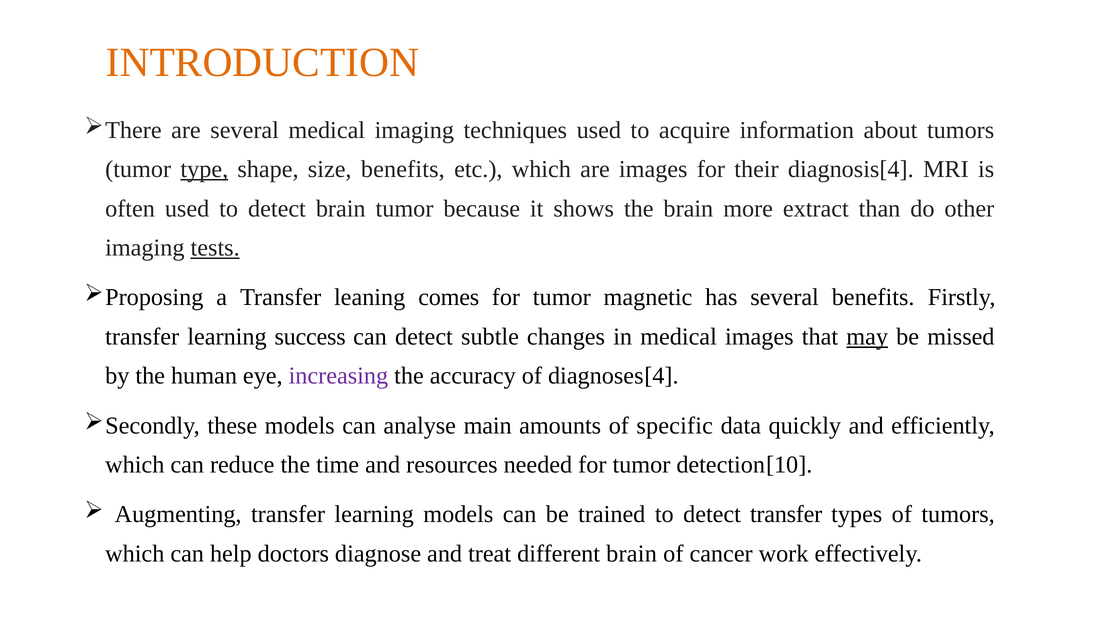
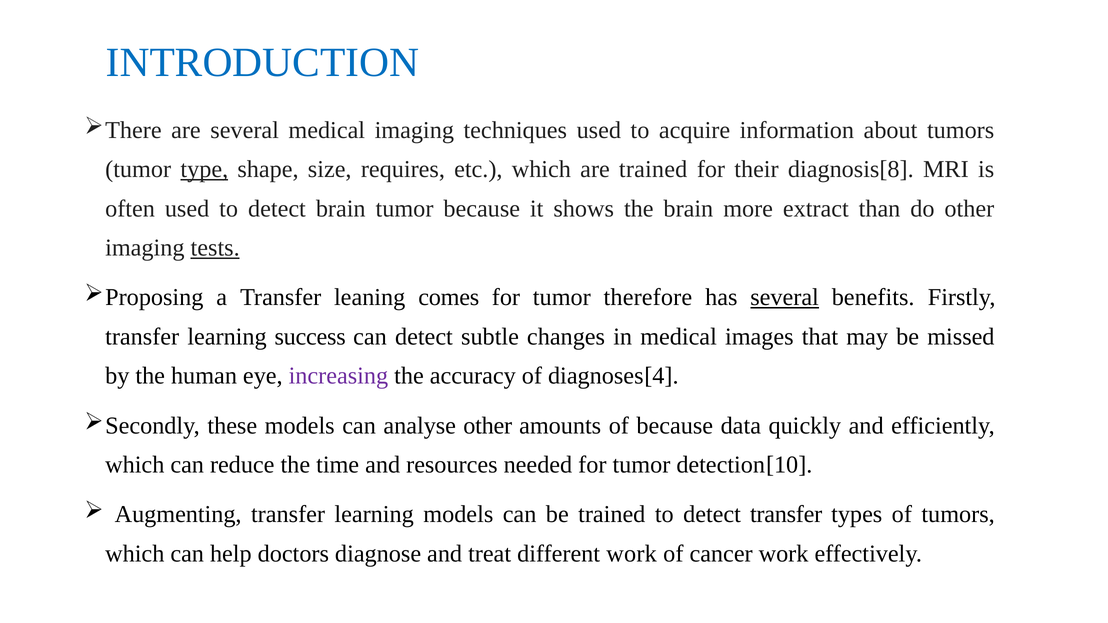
INTRODUCTION colour: orange -> blue
size benefits: benefits -> requires
are images: images -> trained
diagnosis[4: diagnosis[4 -> diagnosis[8
magnetic: magnetic -> therefore
several at (785, 298) underline: none -> present
may underline: present -> none
analyse main: main -> other
of specific: specific -> because
different brain: brain -> work
